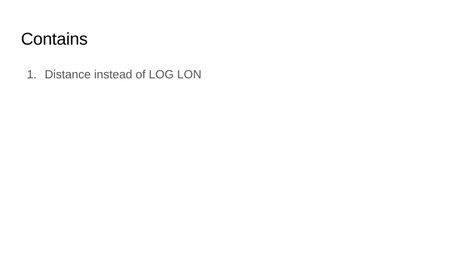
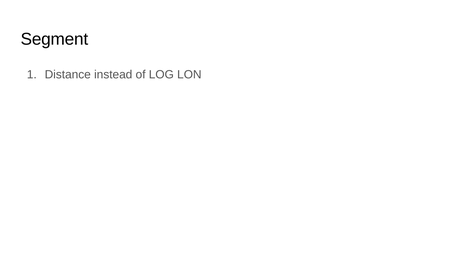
Contains: Contains -> Segment
